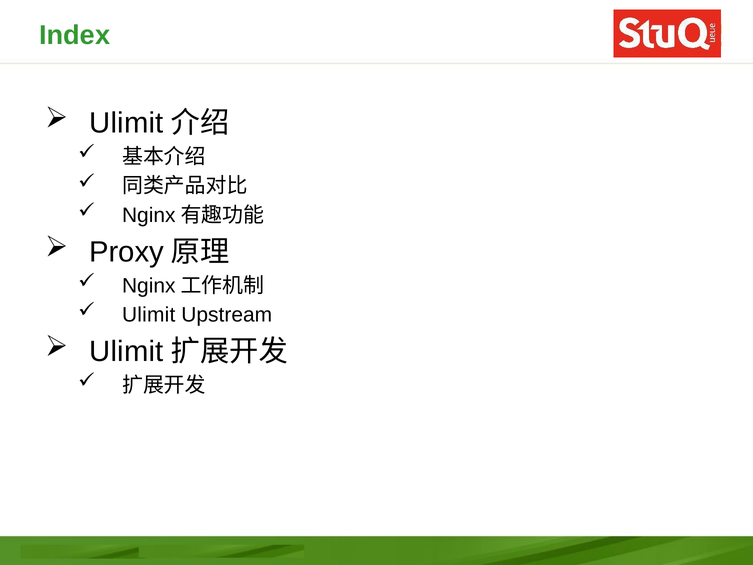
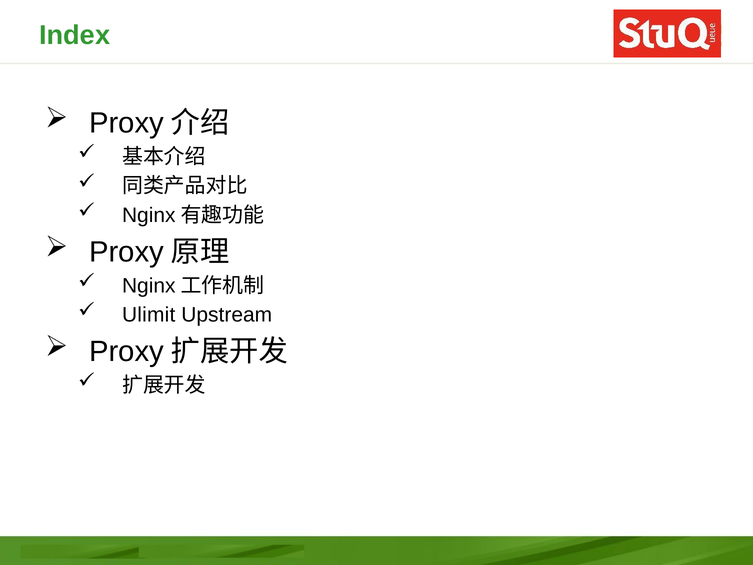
Ulimit at (126, 123): Ulimit -> Proxy
Ulimit at (126, 351): Ulimit -> Proxy
